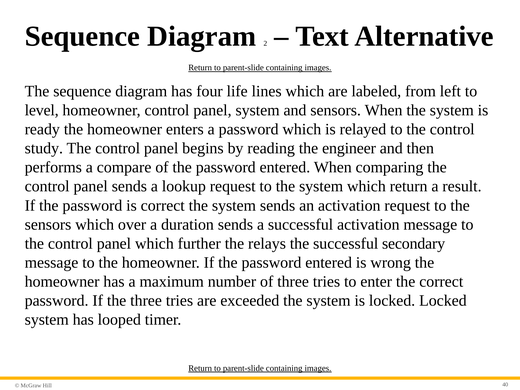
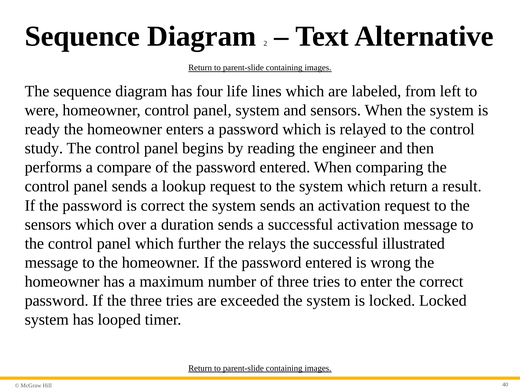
level: level -> were
secondary: secondary -> illustrated
